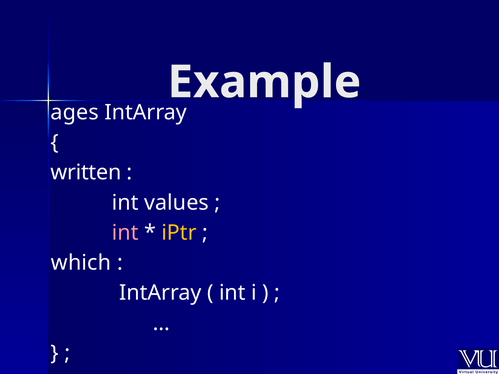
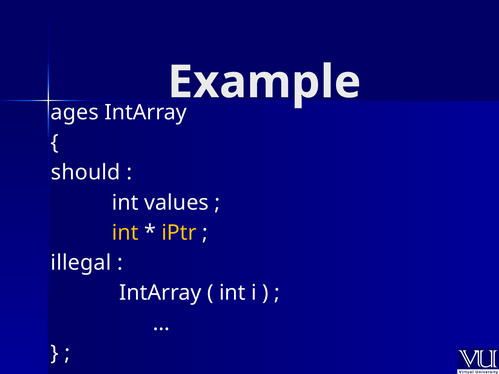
written: written -> should
int at (125, 233) colour: pink -> yellow
which: which -> illegal
